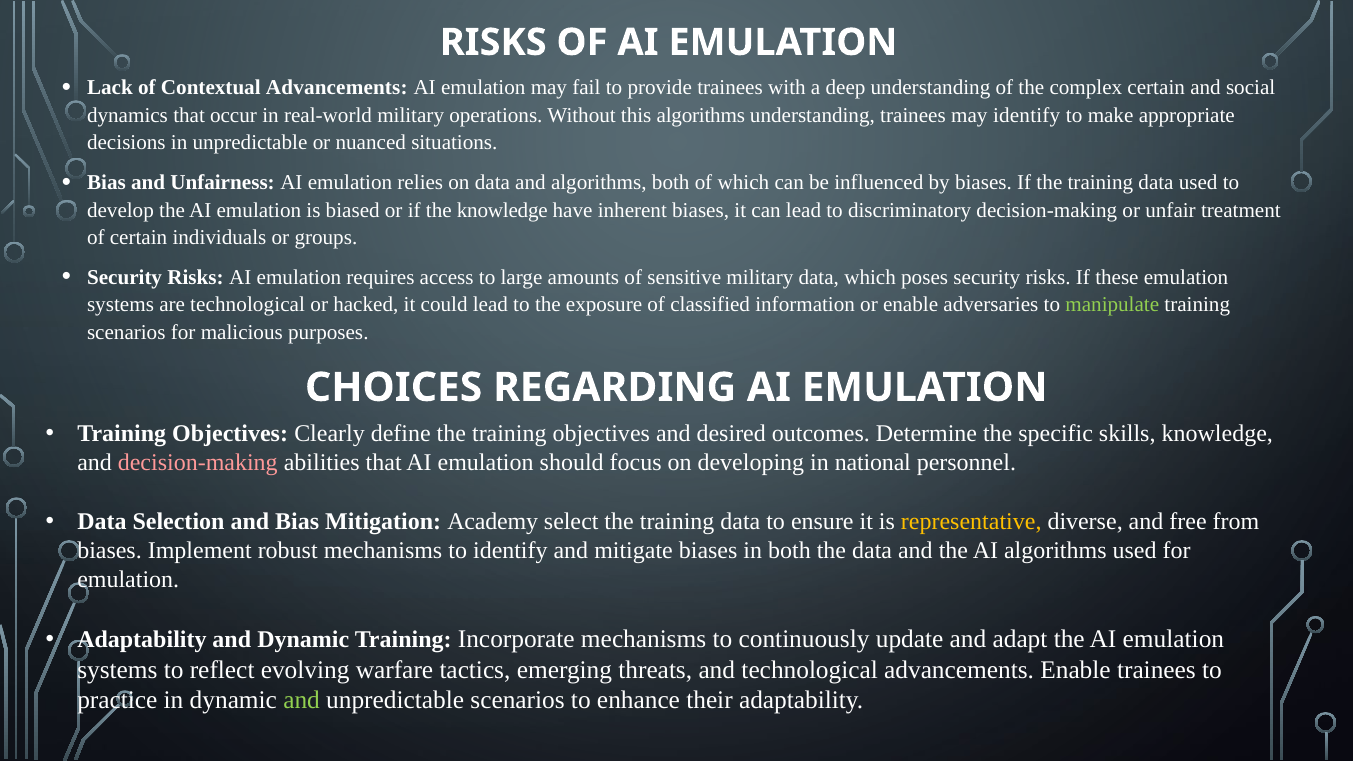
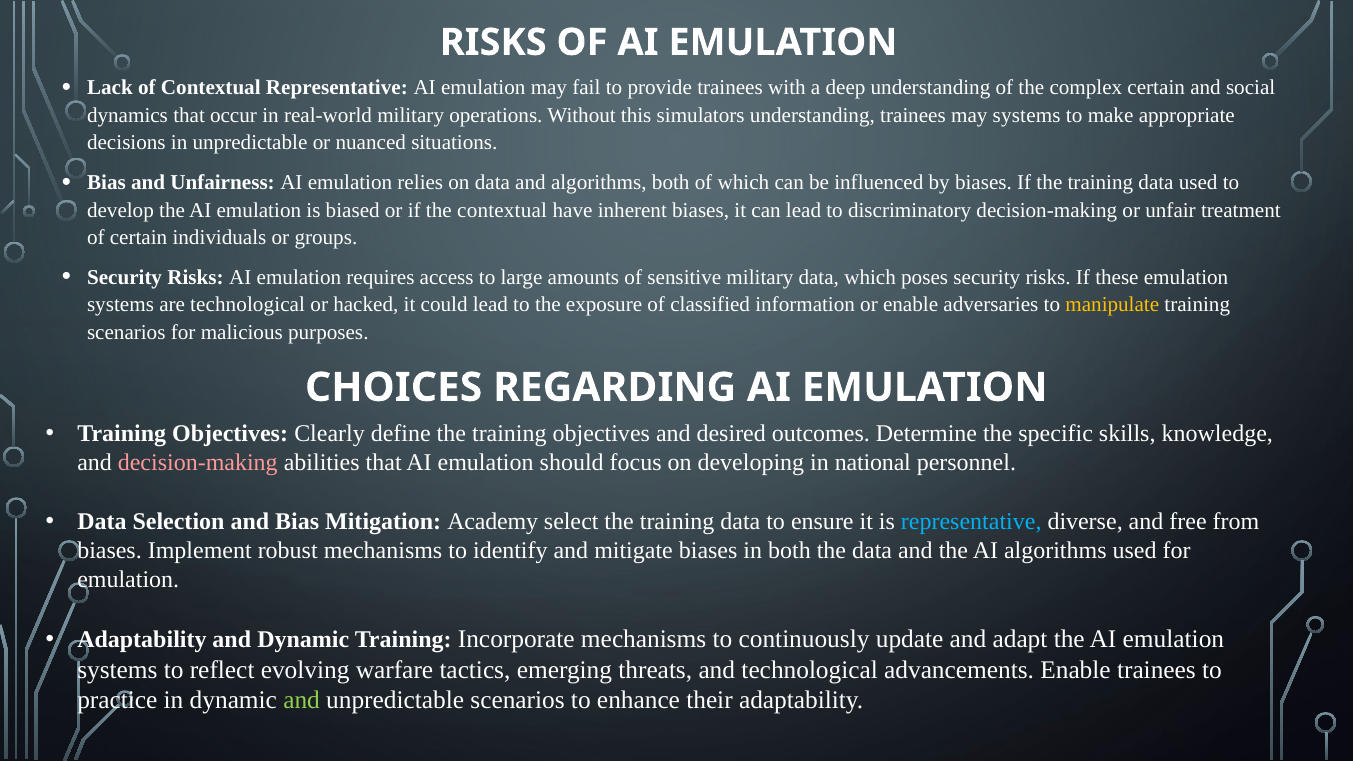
Contextual Advancements: Advancements -> Representative
this algorithms: algorithms -> simulators
may identify: identify -> systems
the knowledge: knowledge -> contextual
manipulate colour: light green -> yellow
representative at (971, 522) colour: yellow -> light blue
